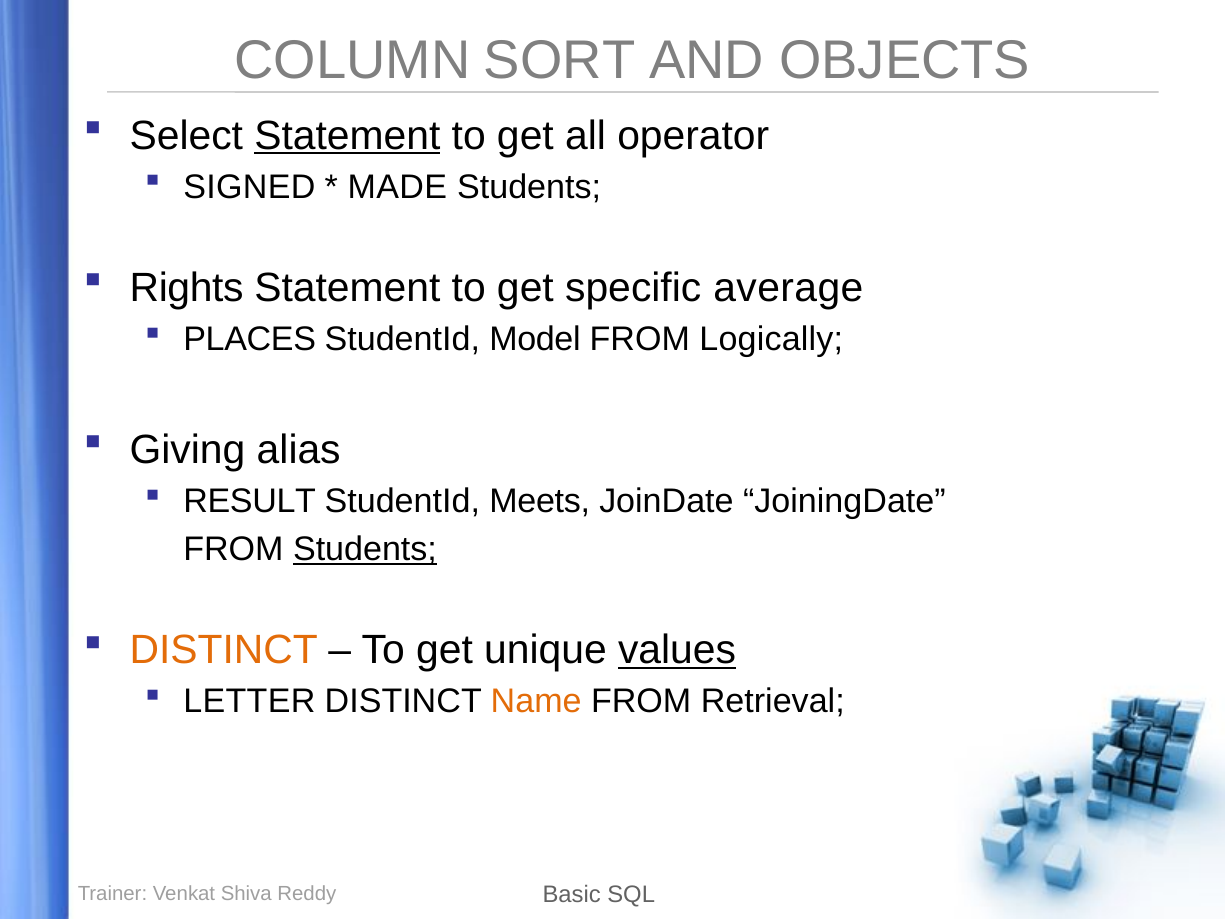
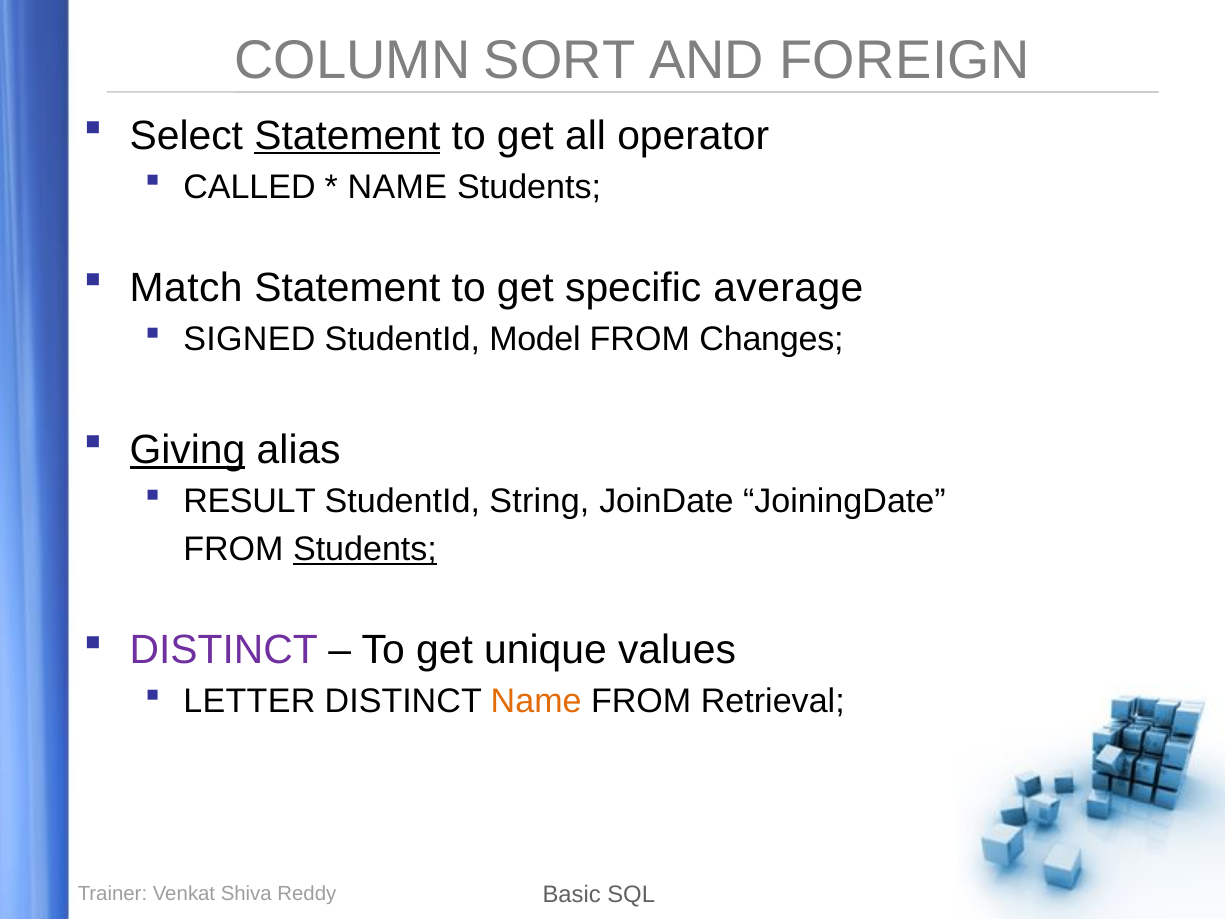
OBJECTS: OBJECTS -> FOREIGN
SIGNED: SIGNED -> CALLED
MADE at (397, 187): MADE -> NAME
Rights: Rights -> Match
PLACES: PLACES -> SIGNED
Logically: Logically -> Changes
Giving underline: none -> present
Meets: Meets -> String
DISTINCT at (224, 650) colour: orange -> purple
values underline: present -> none
